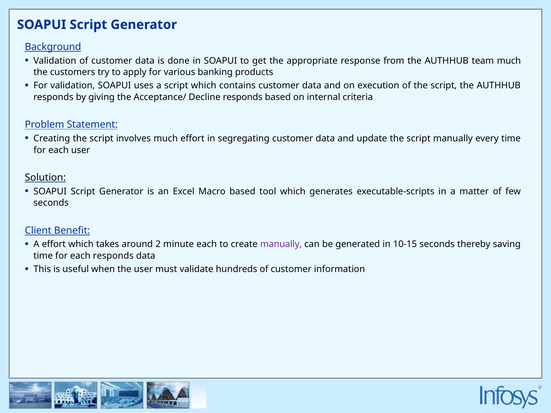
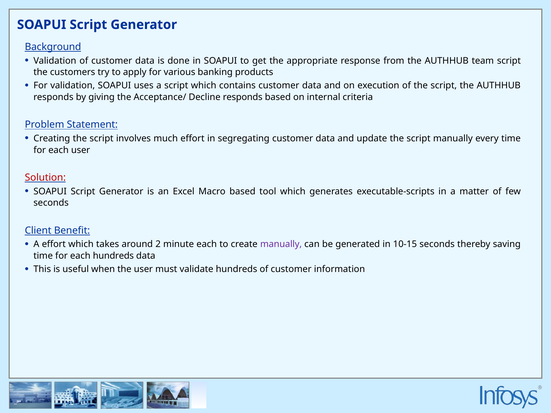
team much: much -> script
Solution colour: black -> red
each responds: responds -> hundreds
